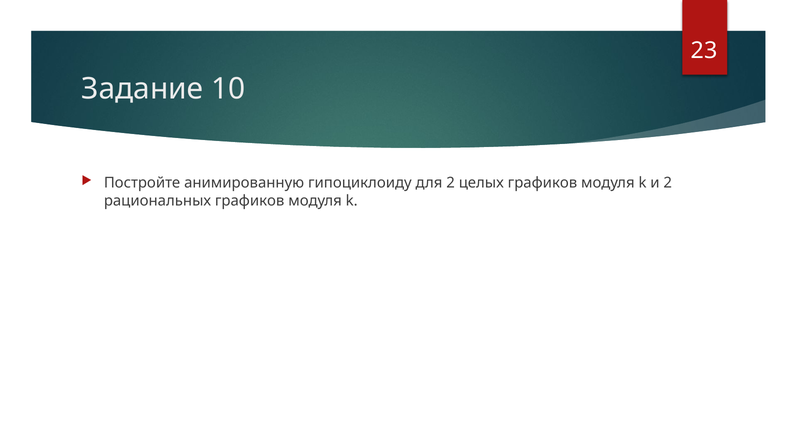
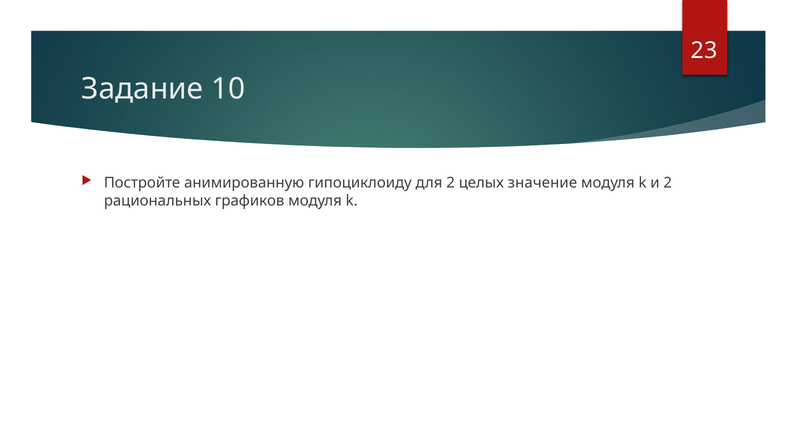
целых графиков: графиков -> значение
